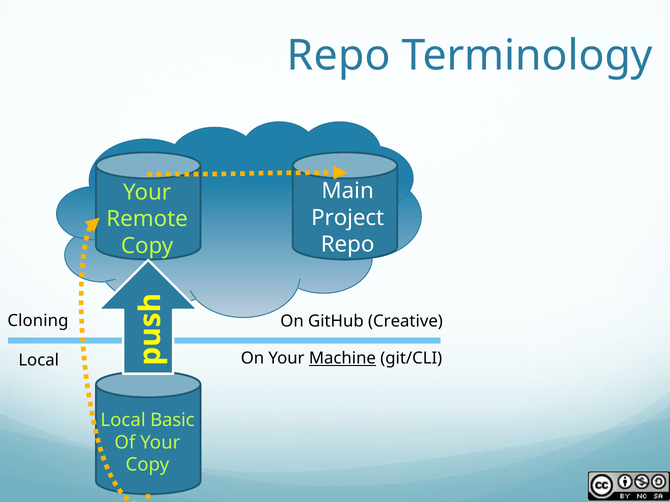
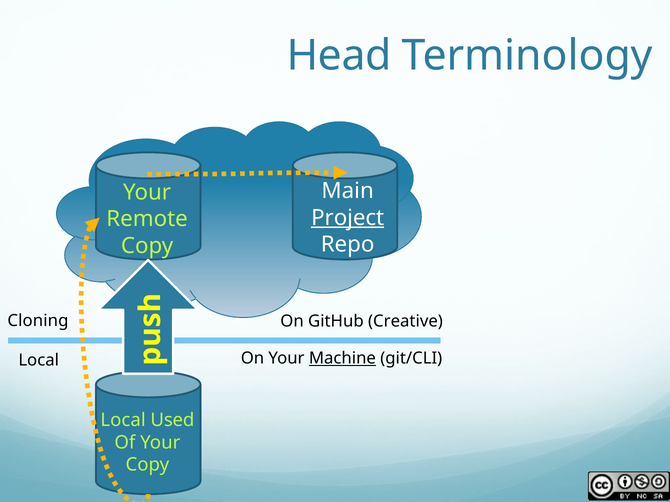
Repo at (339, 56): Repo -> Head
Project underline: none -> present
Basic: Basic -> Used
